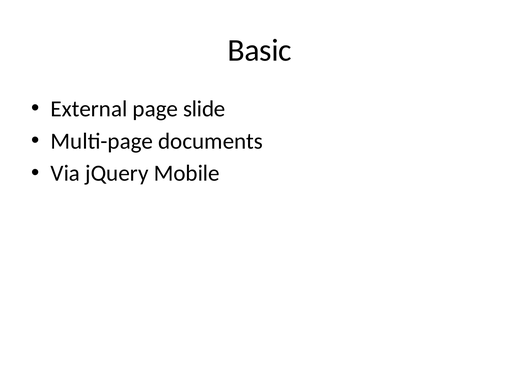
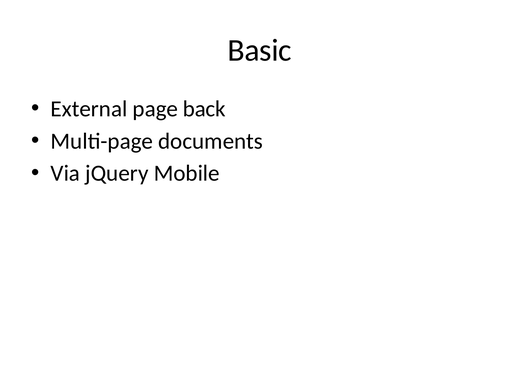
slide: slide -> back
